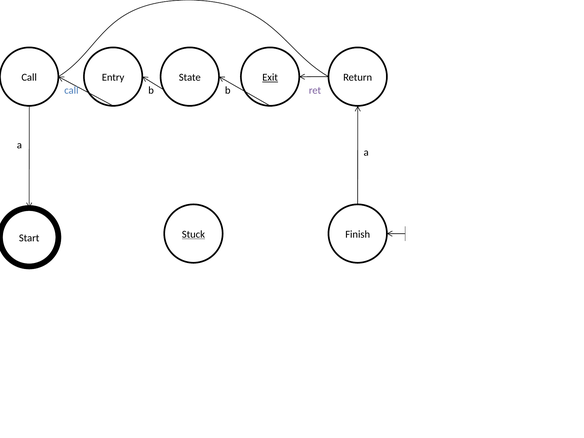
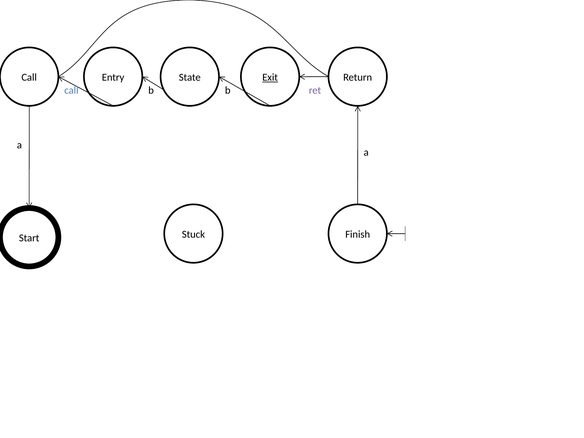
Stuck underline: present -> none
